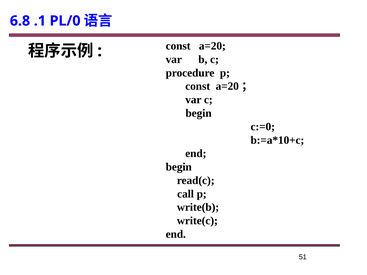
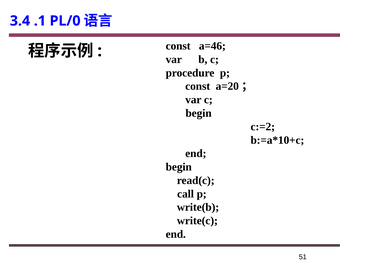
6.8: 6.8 -> 3.4
a=20: a=20 -> a=46
c:=0: c:=0 -> c:=2
